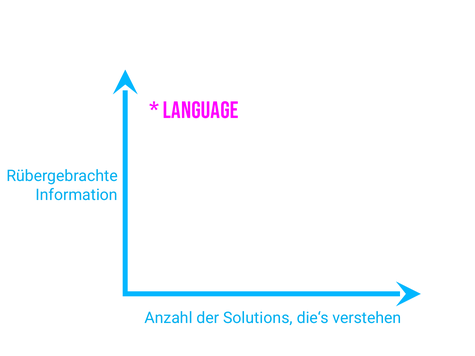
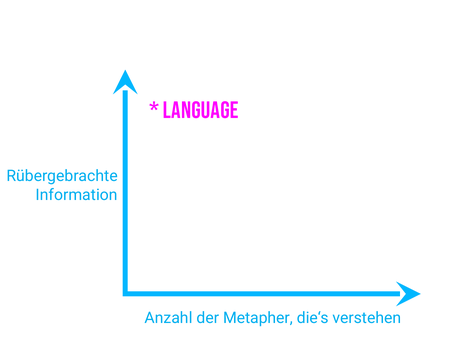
Solutions: Solutions -> Metapher
